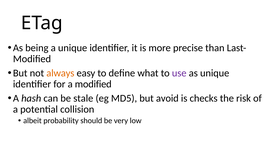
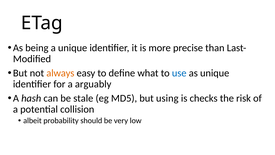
use colour: purple -> blue
a modified: modified -> arguably
avoid: avoid -> using
